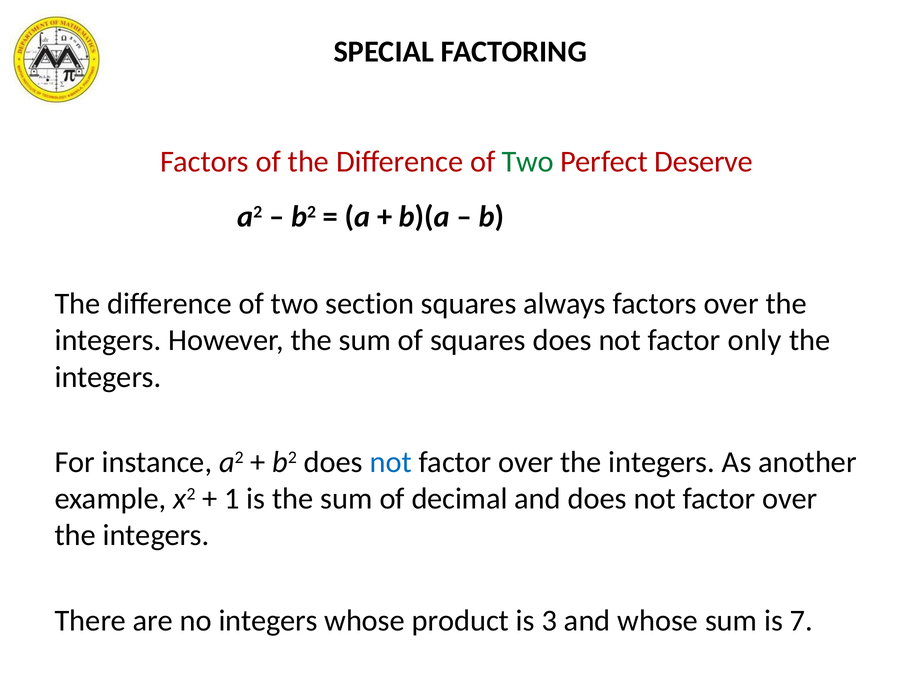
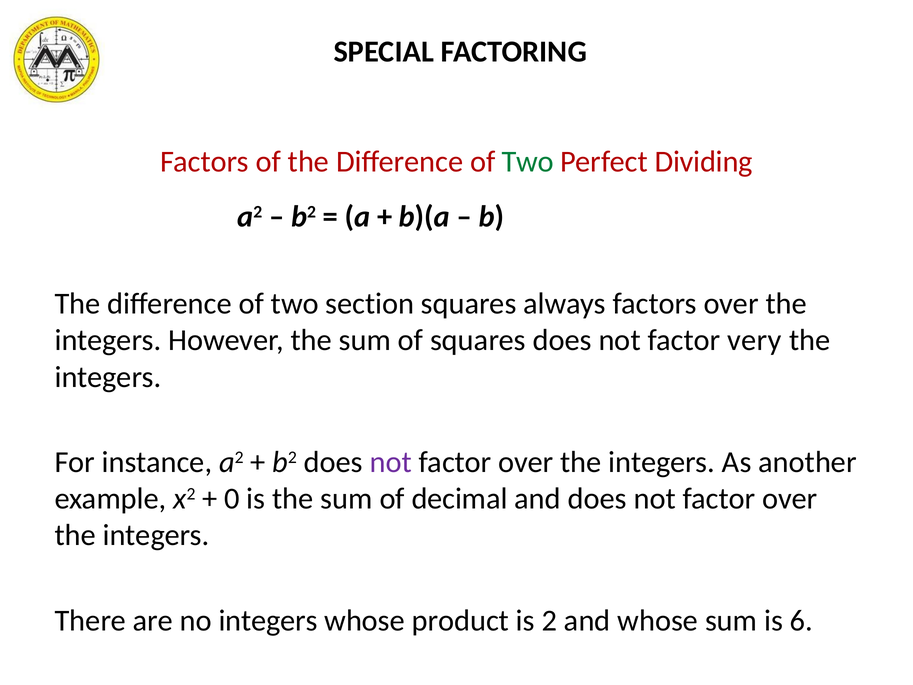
Deserve: Deserve -> Dividing
only: only -> very
not at (391, 462) colour: blue -> purple
1: 1 -> 0
3: 3 -> 2
7: 7 -> 6
